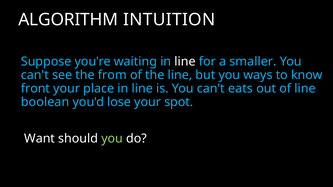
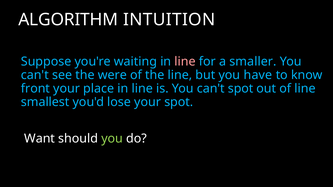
line at (185, 62) colour: white -> pink
from: from -> were
ways: ways -> have
can't eats: eats -> spot
boolean: boolean -> smallest
